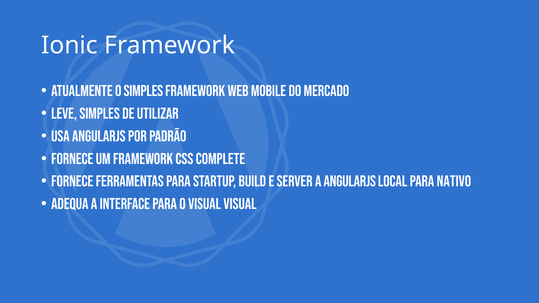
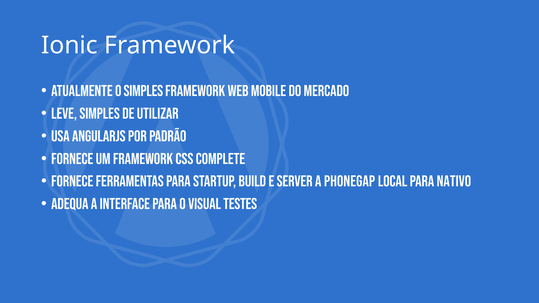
a angularjs: angularjs -> phonegap
visual visual: visual -> testes
